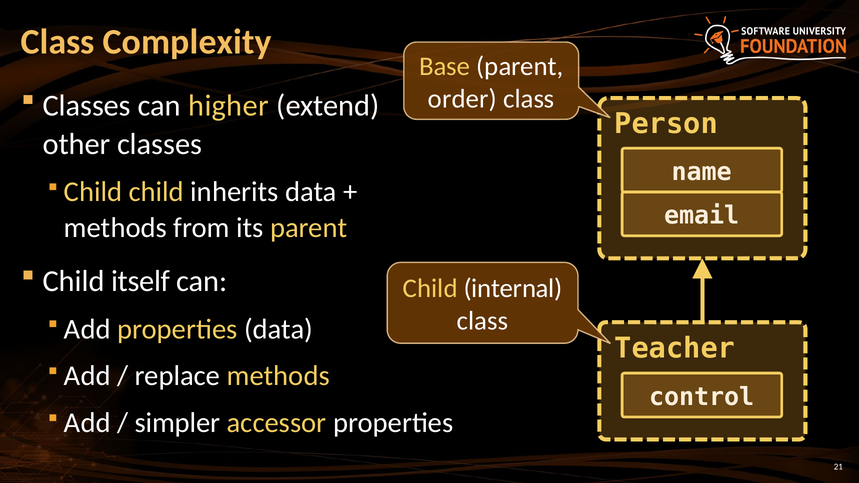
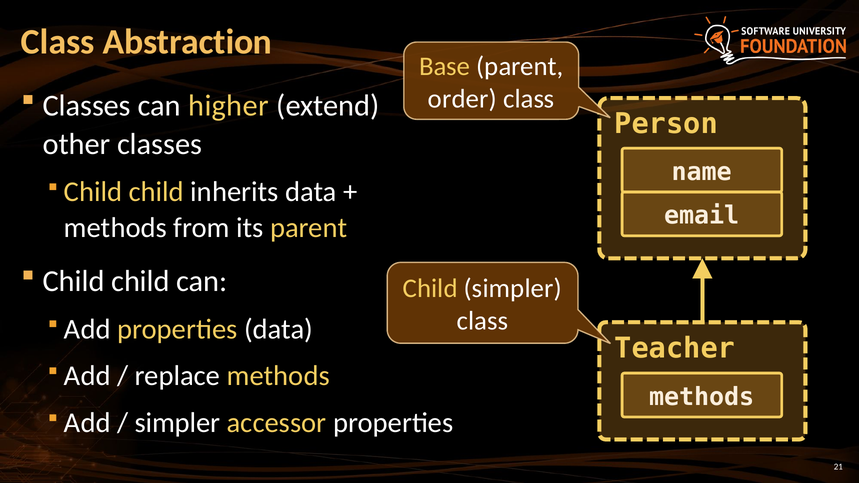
Complexity: Complexity -> Abstraction
itself at (141, 281): itself -> child
Child internal: internal -> simpler
control at (702, 397): control -> methods
